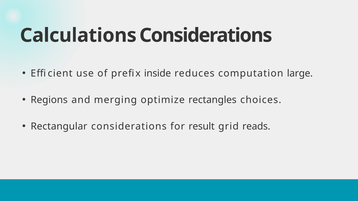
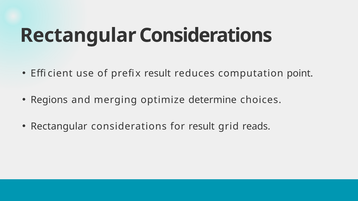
Calculations at (78, 35): Calculations -> Rectangular
prefix inside: inside -> result
large: large -> point
rectangles: rectangles -> determine
